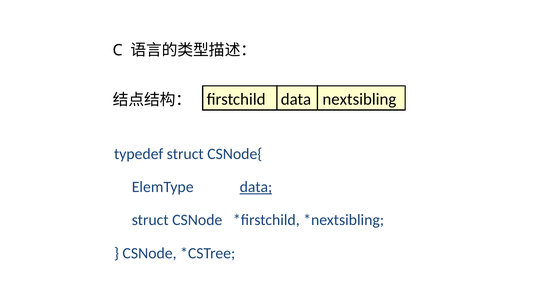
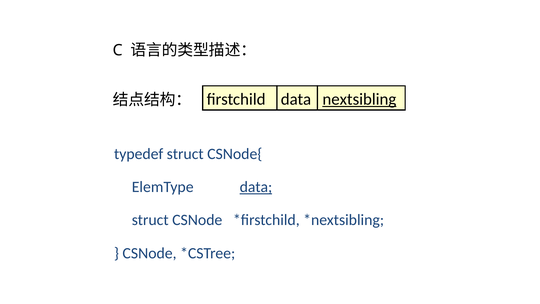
nextsibling underline: none -> present
